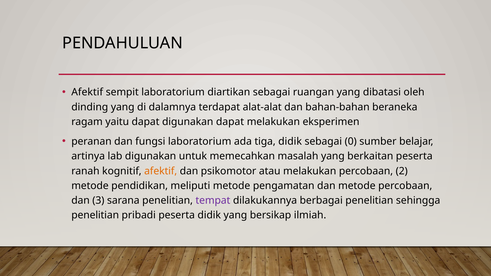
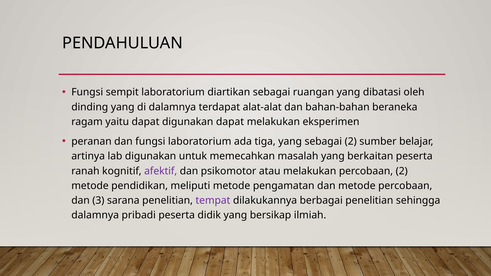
Afektif at (87, 92): Afektif -> Fungsi
tiga didik: didik -> yang
sebagai 0: 0 -> 2
afektif at (161, 171) colour: orange -> purple
penelitian at (95, 215): penelitian -> dalamnya
